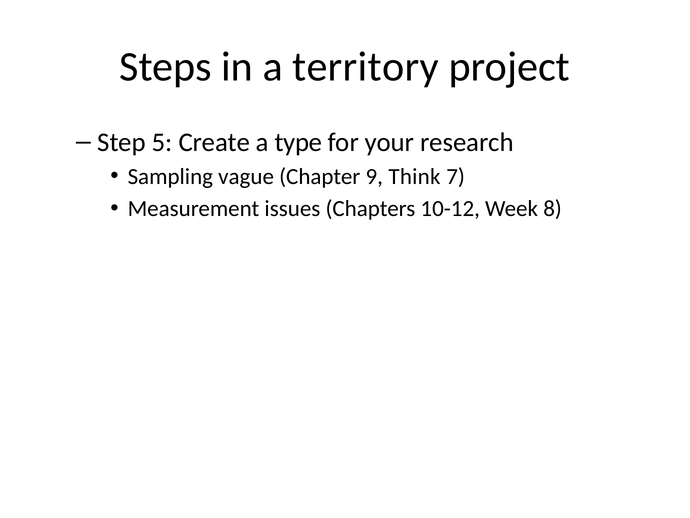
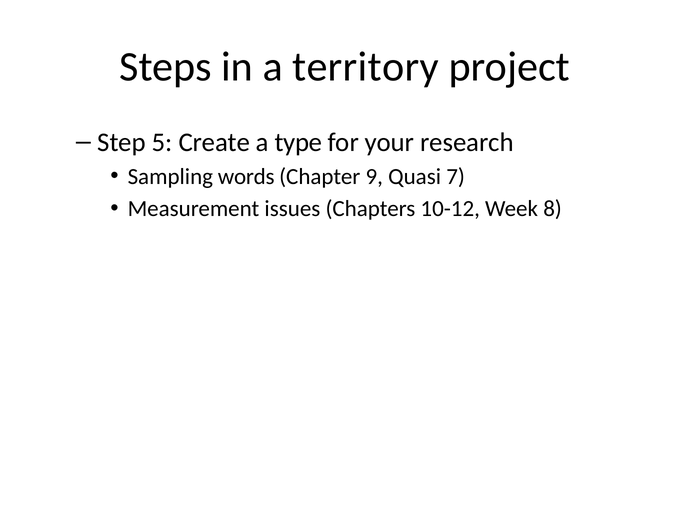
vague: vague -> words
Think: Think -> Quasi
